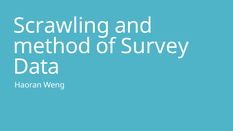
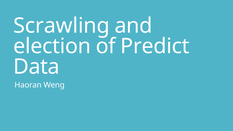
method: method -> election
Survey: Survey -> Predict
